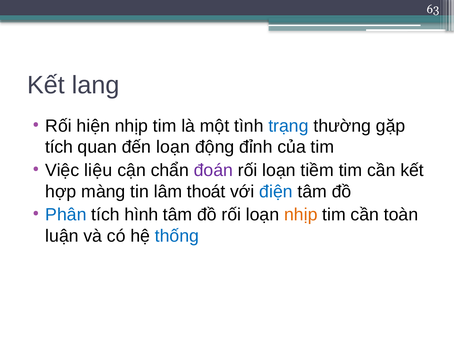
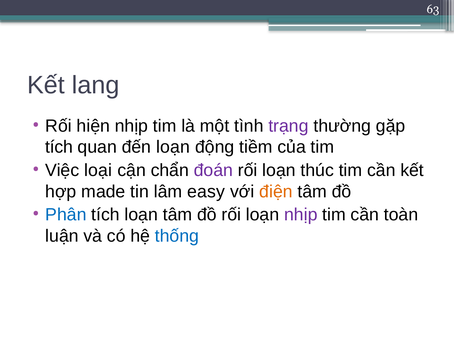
trạng colour: blue -> purple
đỉnh: đỉnh -> tiềm
liệu: liệu -> loại
tiềm: tiềm -> thúc
màng: màng -> made
thoát: thoát -> easy
điện colour: blue -> orange
tích hình: hình -> loạn
nhịp at (301, 214) colour: orange -> purple
